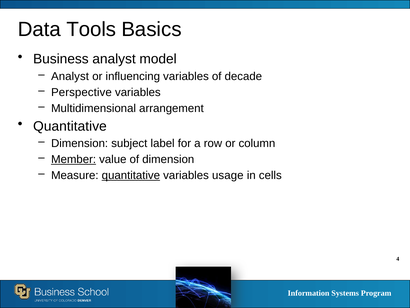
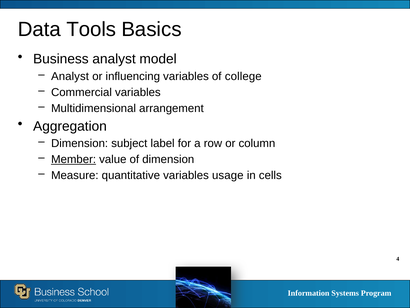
decade: decade -> college
Perspective: Perspective -> Commercial
Quantitative at (70, 126): Quantitative -> Aggregation
quantitative at (131, 175) underline: present -> none
